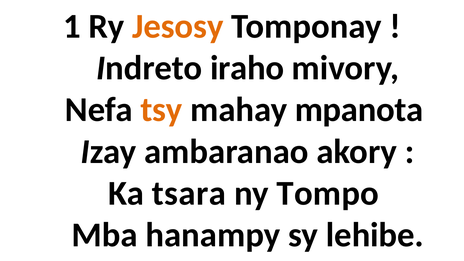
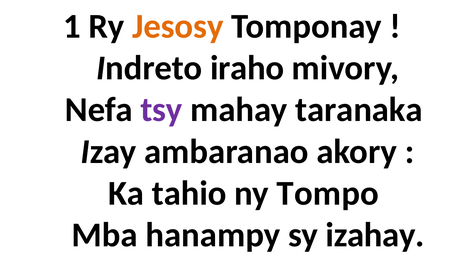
tsy colour: orange -> purple
mpanota: mpanota -> taranaka
tsara: tsara -> tahio
lehibe: lehibe -> izahay
